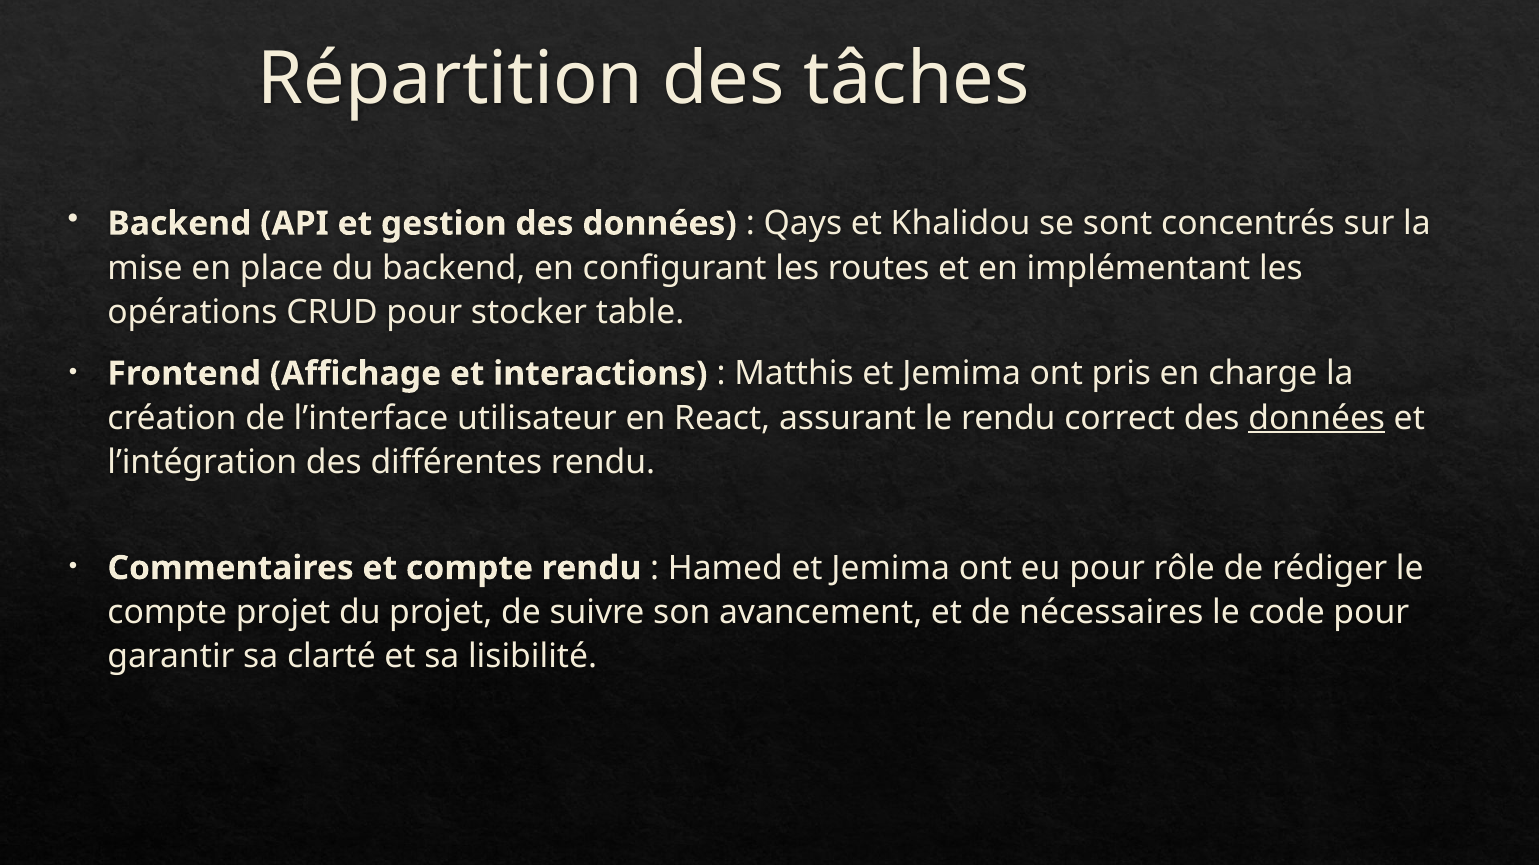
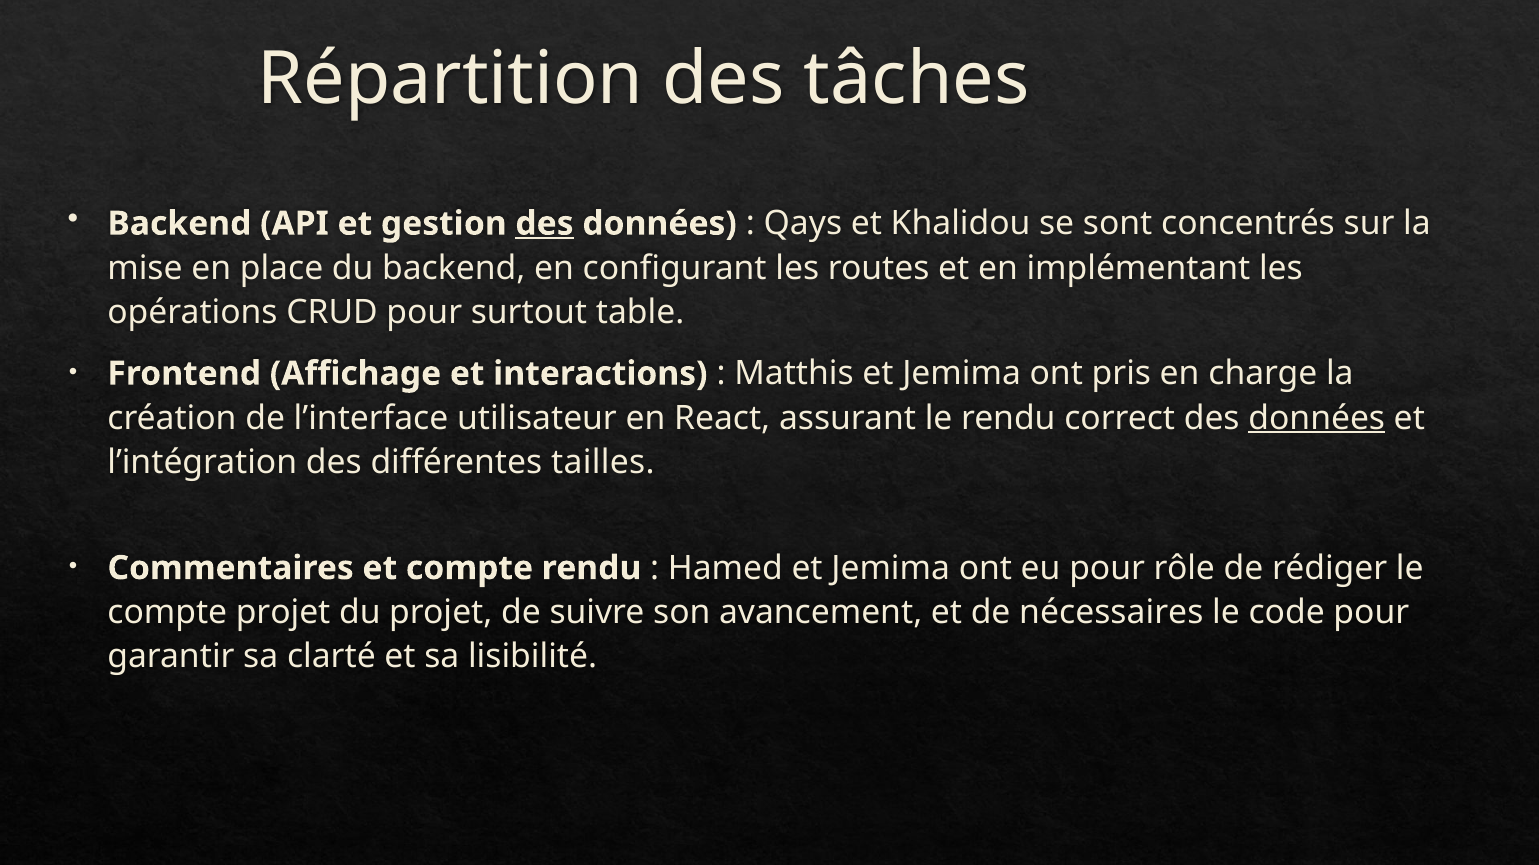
des at (544, 224) underline: none -> present
stocker: stocker -> surtout
différentes rendu: rendu -> tailles
